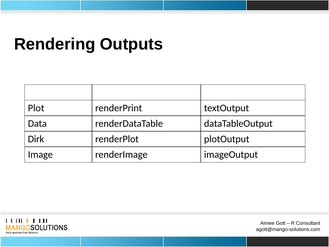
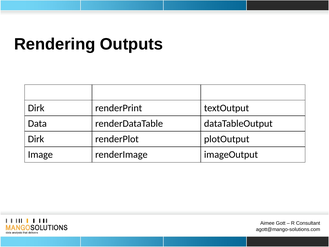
Plot at (36, 108): Plot -> Dirk
